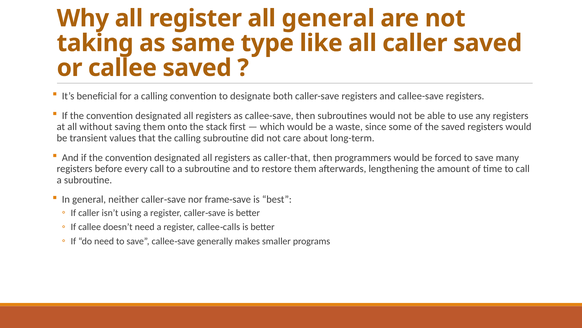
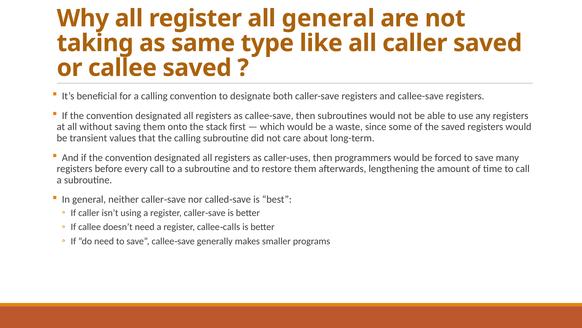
caller-that: caller-that -> caller-uses
frame: frame -> called
